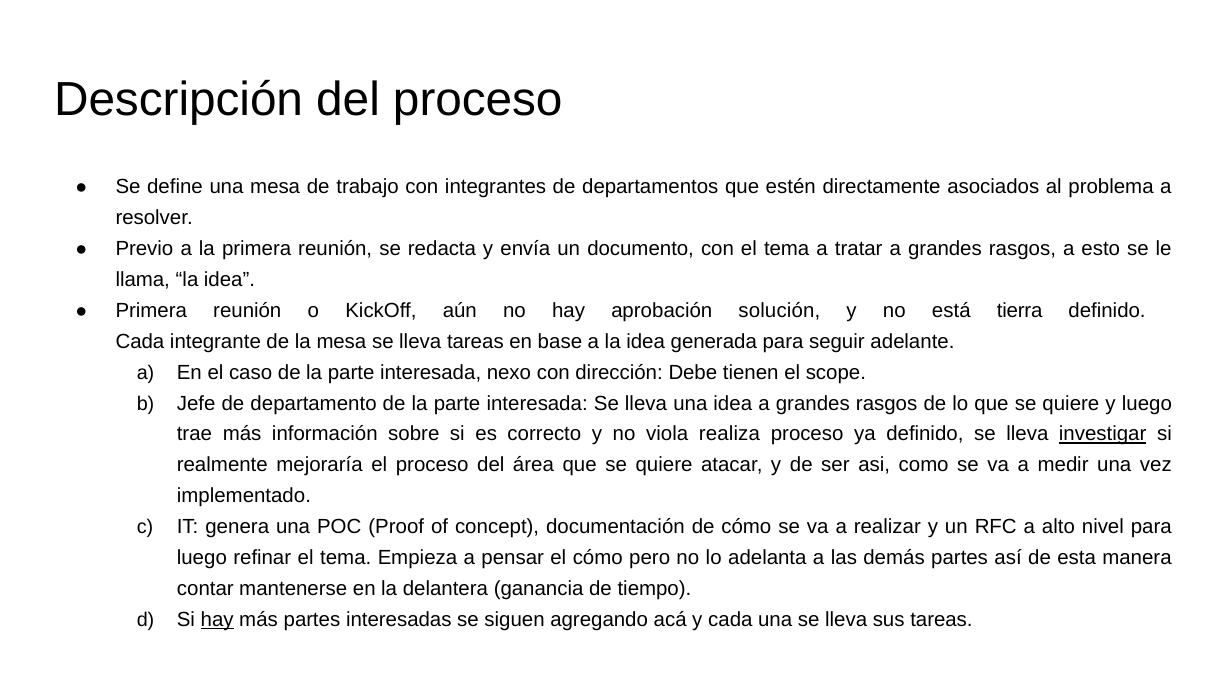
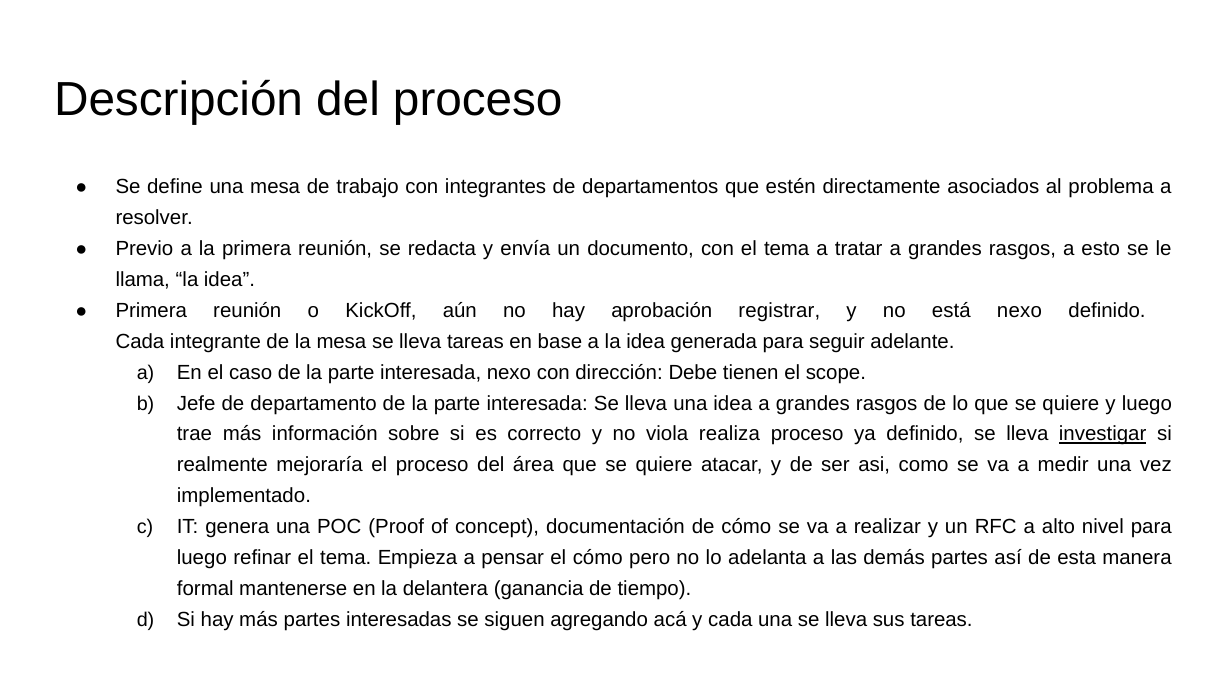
solución: solución -> registrar
está tierra: tierra -> nexo
contar: contar -> formal
hay at (217, 619) underline: present -> none
